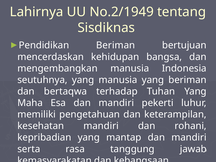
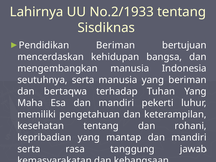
No.2/1949: No.2/1949 -> No.2/1933
seutuhnya yang: yang -> serta
kesehatan mandiri: mandiri -> tentang
